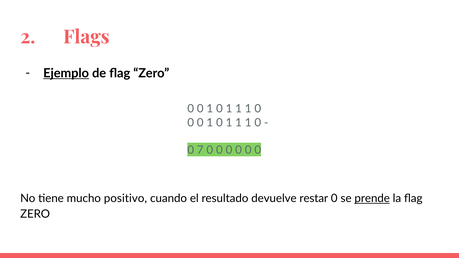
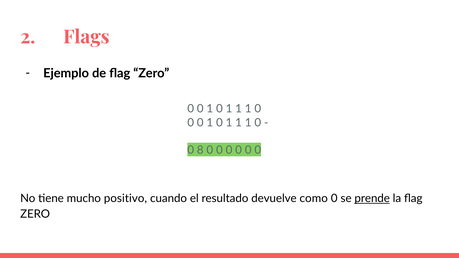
Ejemplo underline: present -> none
7: 7 -> 8
restar: restar -> como
